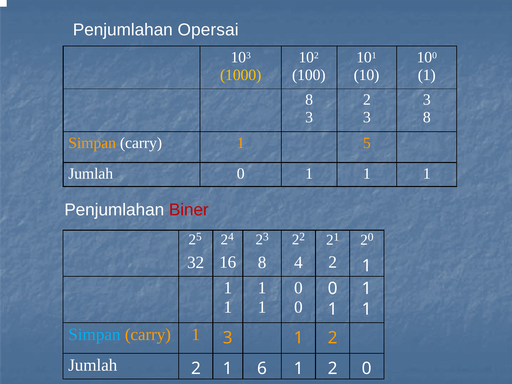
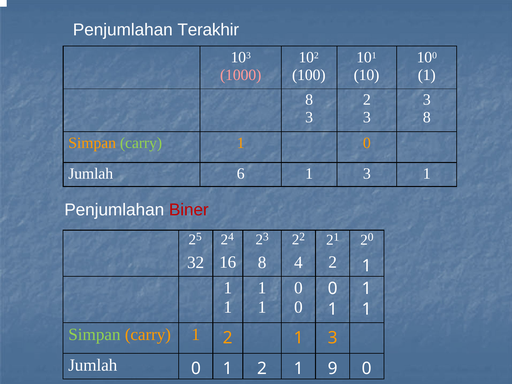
Opersai: Opersai -> Terakhir
1000 colour: yellow -> pink
carry at (141, 143) colour: white -> light green
5 at (367, 143): 5 -> 0
Jumlah 0: 0 -> 6
1 at (367, 173): 1 -> 3
Simpan at (94, 334) colour: light blue -> light green
carry 1 3: 3 -> 2
2 at (333, 337): 2 -> 3
Jumlah 2: 2 -> 0
6 at (262, 368): 6 -> 2
2 at (333, 368): 2 -> 9
